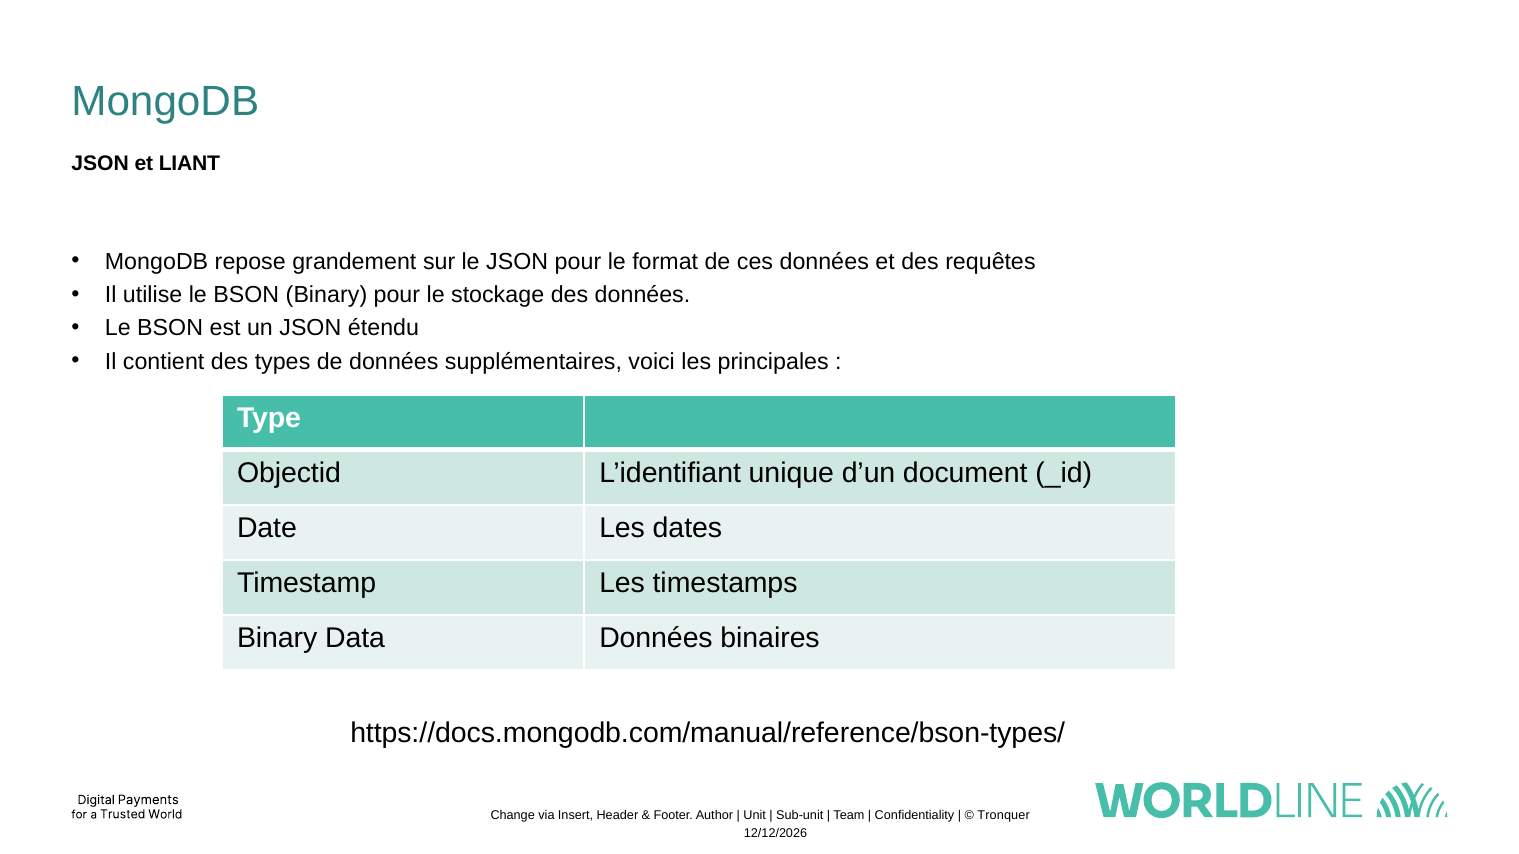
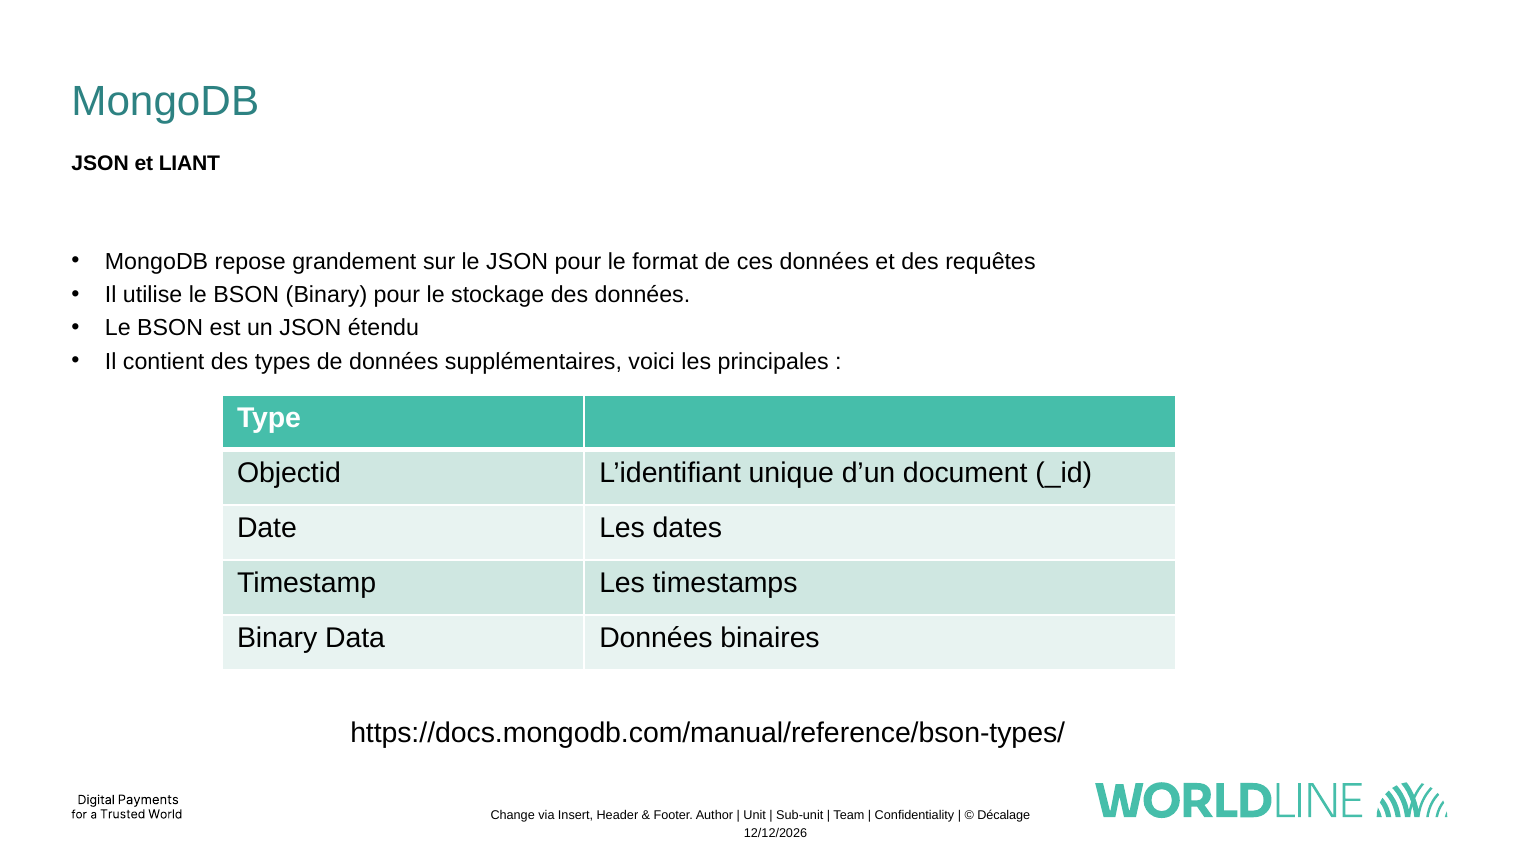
Tronquer: Tronquer -> Décalage
